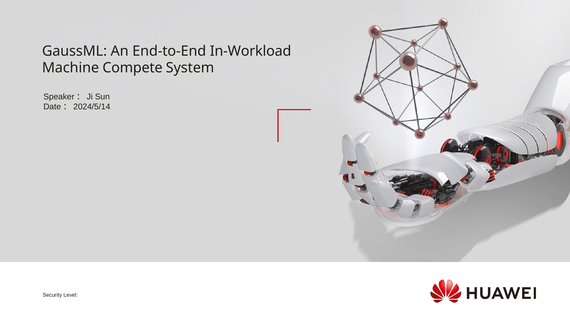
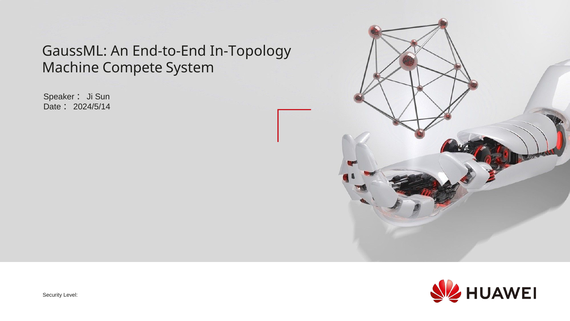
In-Workload: In-Workload -> In-Topology
